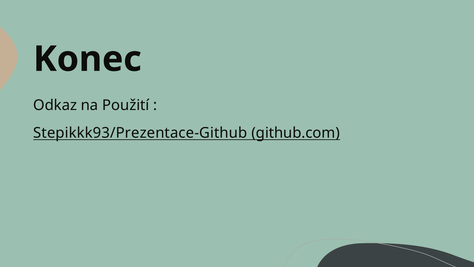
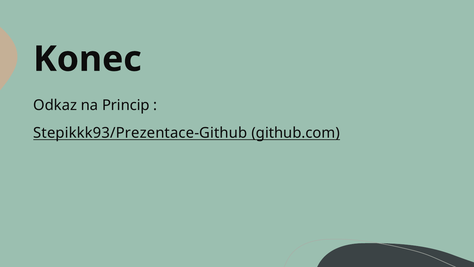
Použití: Použití -> Princip
